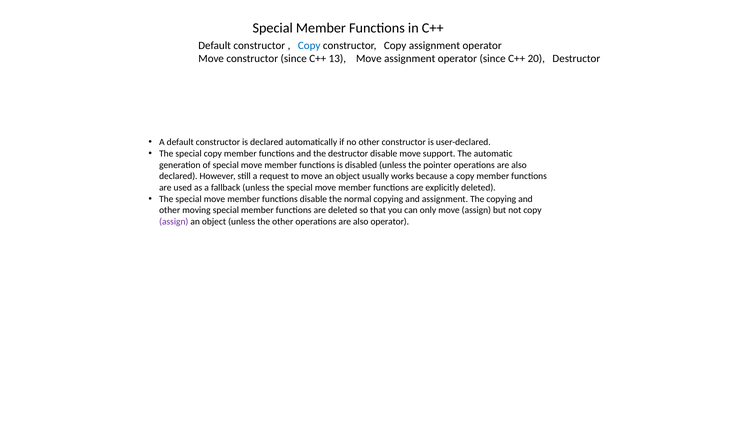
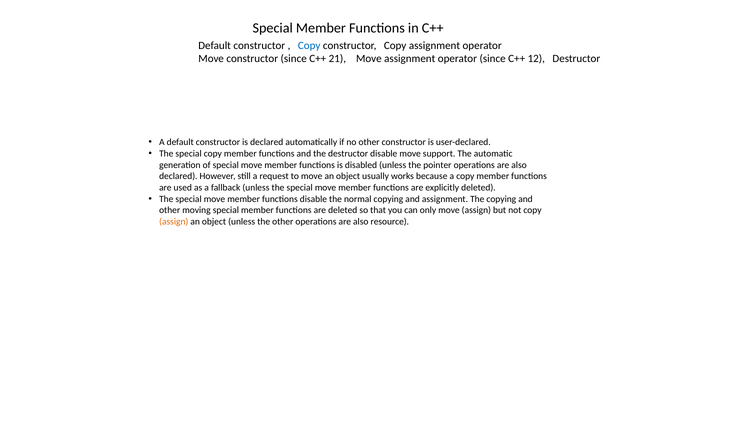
13: 13 -> 21
20: 20 -> 12
assign at (174, 222) colour: purple -> orange
also operator: operator -> resource
